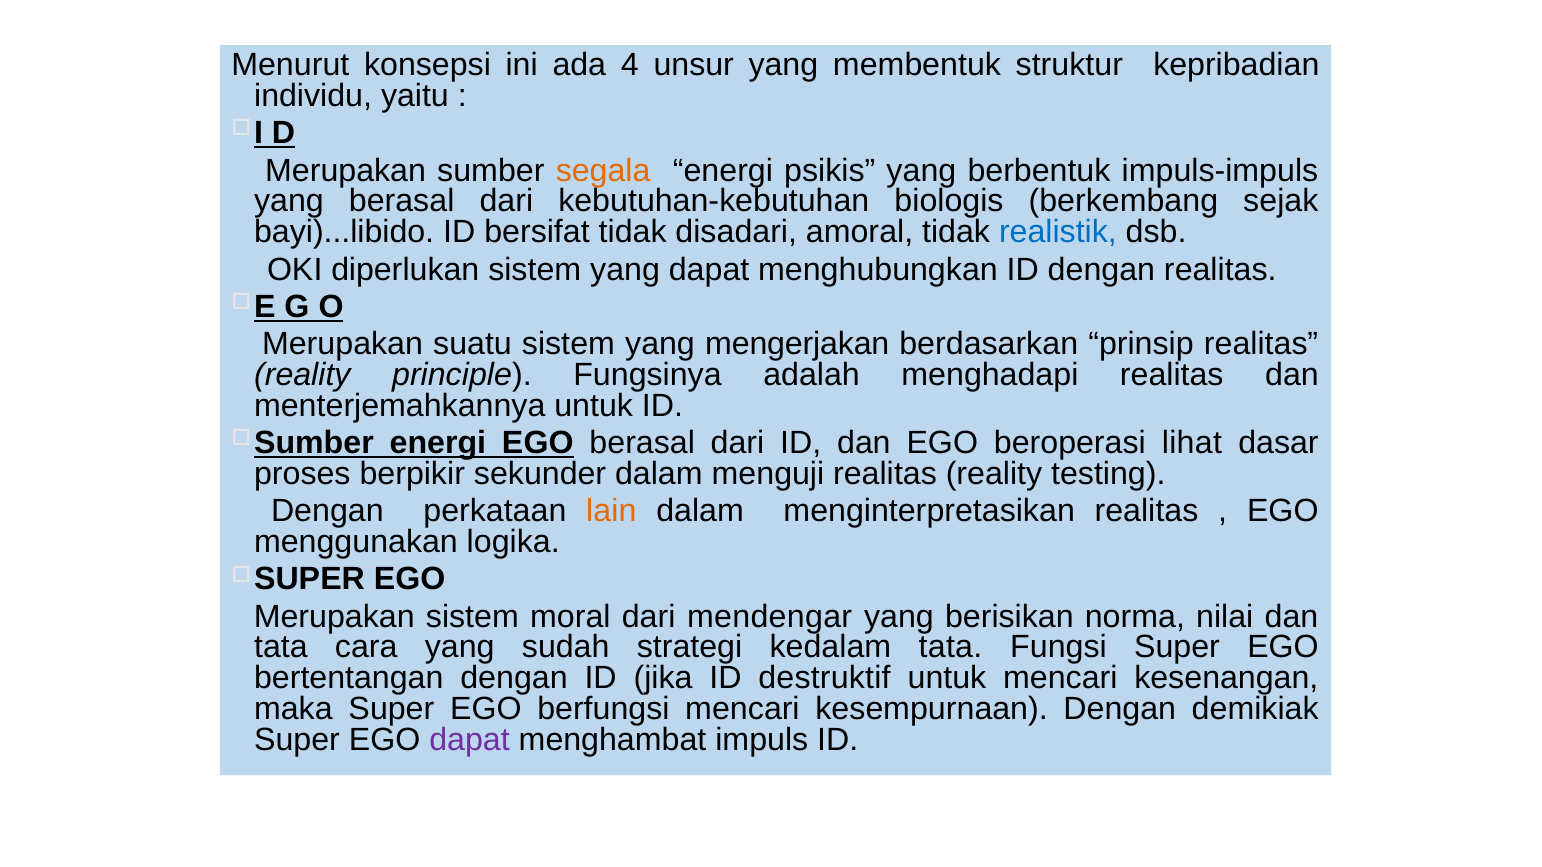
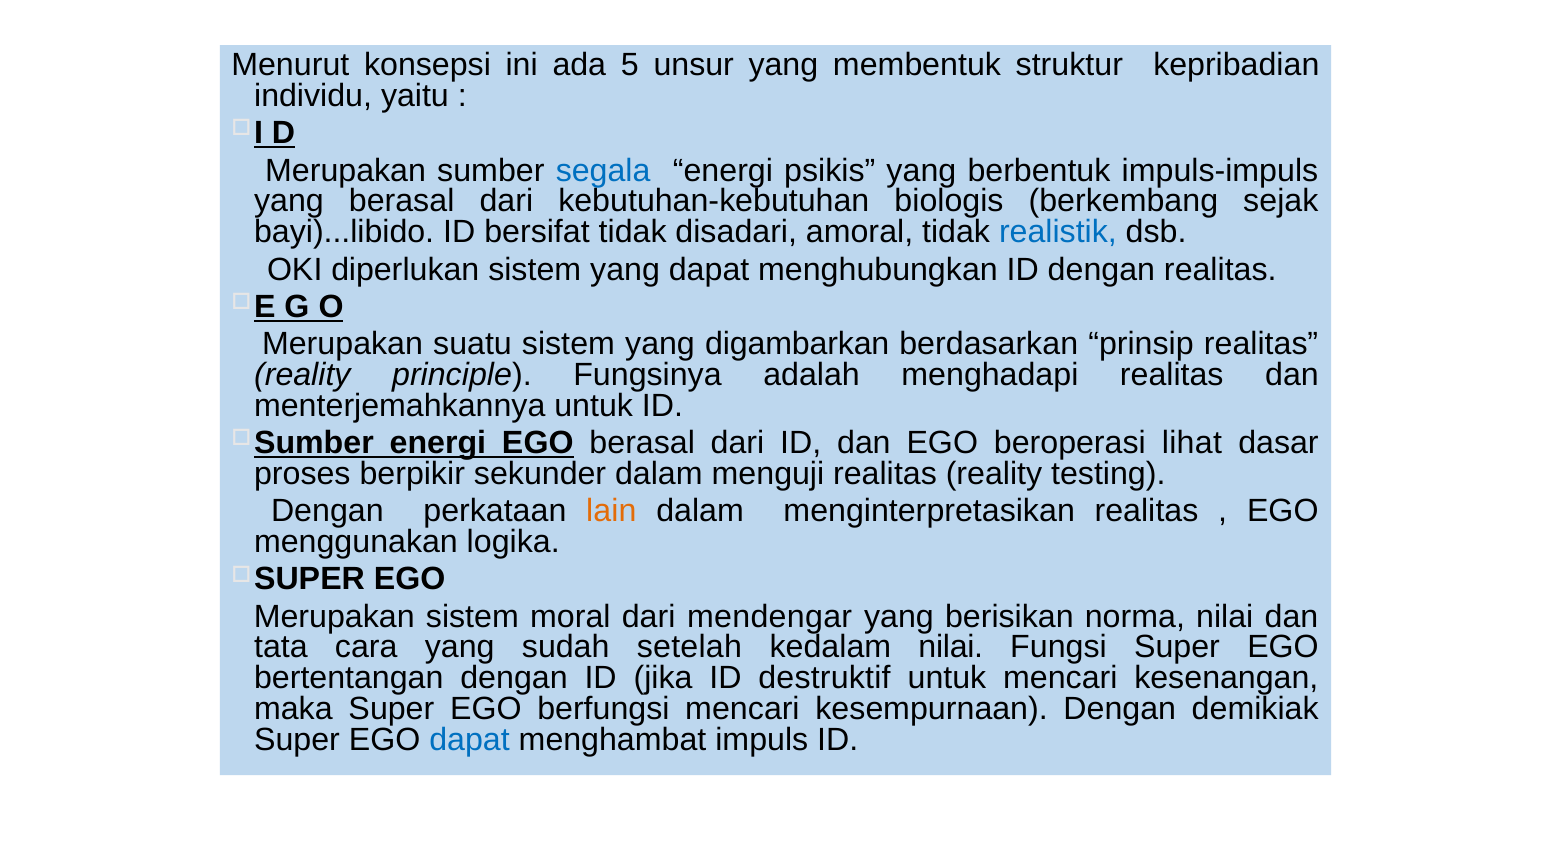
4: 4 -> 5
segala colour: orange -> blue
mengerjakan: mengerjakan -> digambarkan
strategi: strategi -> setelah
kedalam tata: tata -> nilai
dapat at (469, 740) colour: purple -> blue
